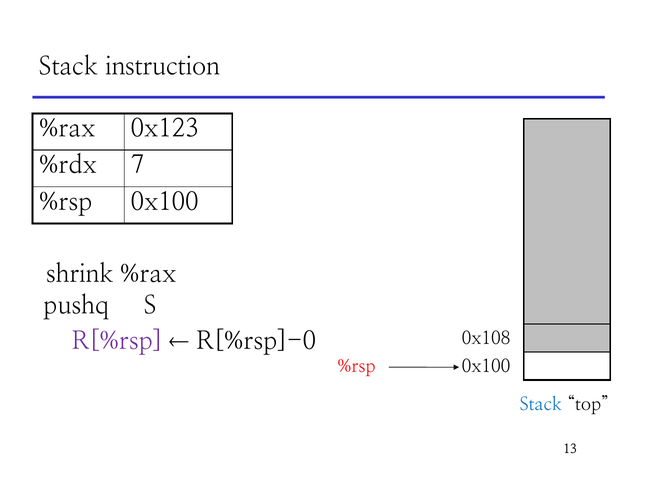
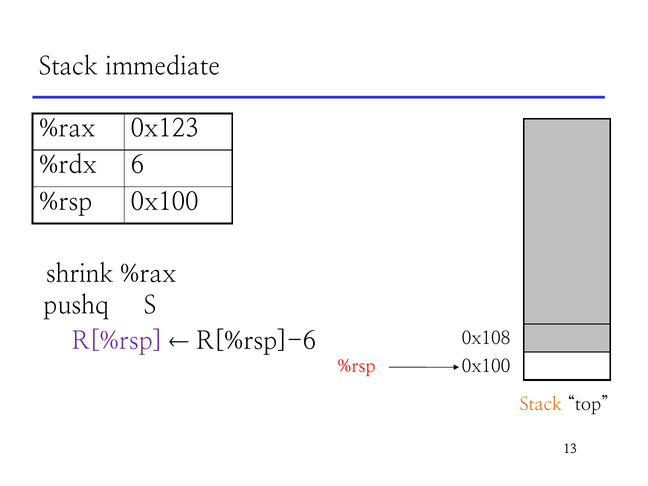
instruction: instruction -> immediate
7: 7 -> 6
R[%rsp]-0: R[%rsp]-0 -> R[%rsp]-6
Stack at (541, 404) colour: blue -> orange
